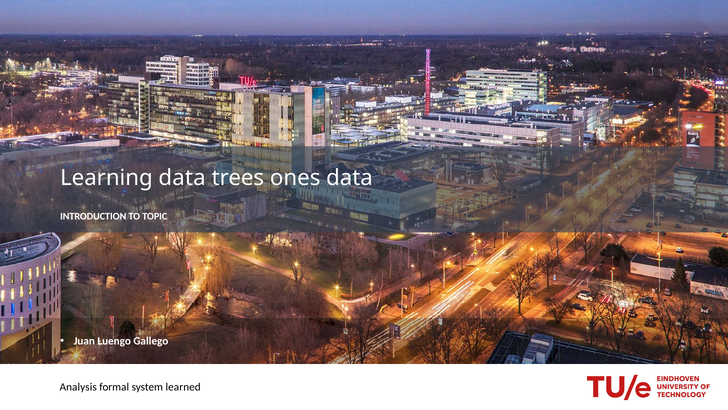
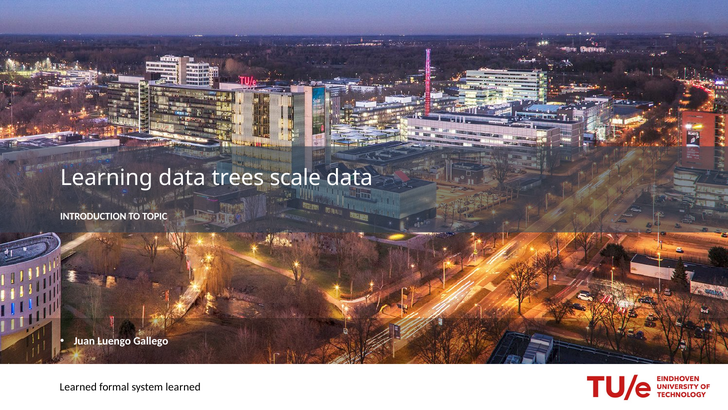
ones: ones -> scale
Analysis at (78, 386): Analysis -> Learned
